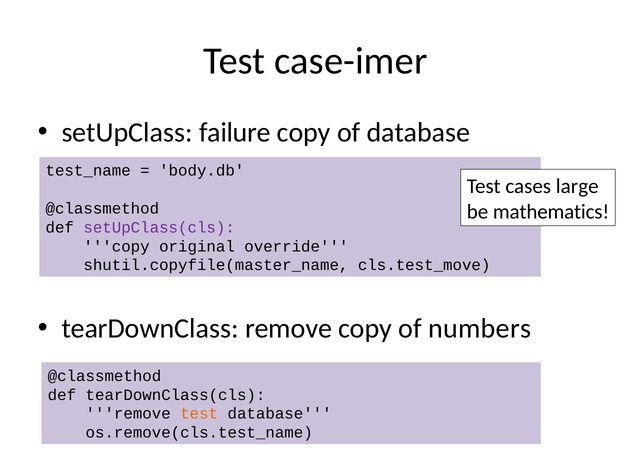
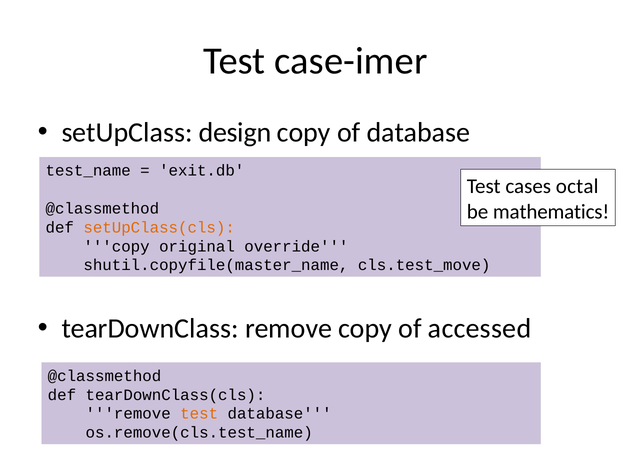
failure: failure -> design
body.db: body.db -> exit.db
large: large -> octal
setUpClass(cls colour: purple -> orange
numbers: numbers -> accessed
